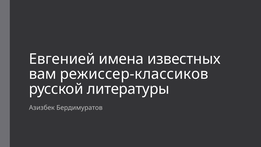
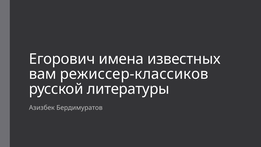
Евгенией: Евгенией -> Егорович
